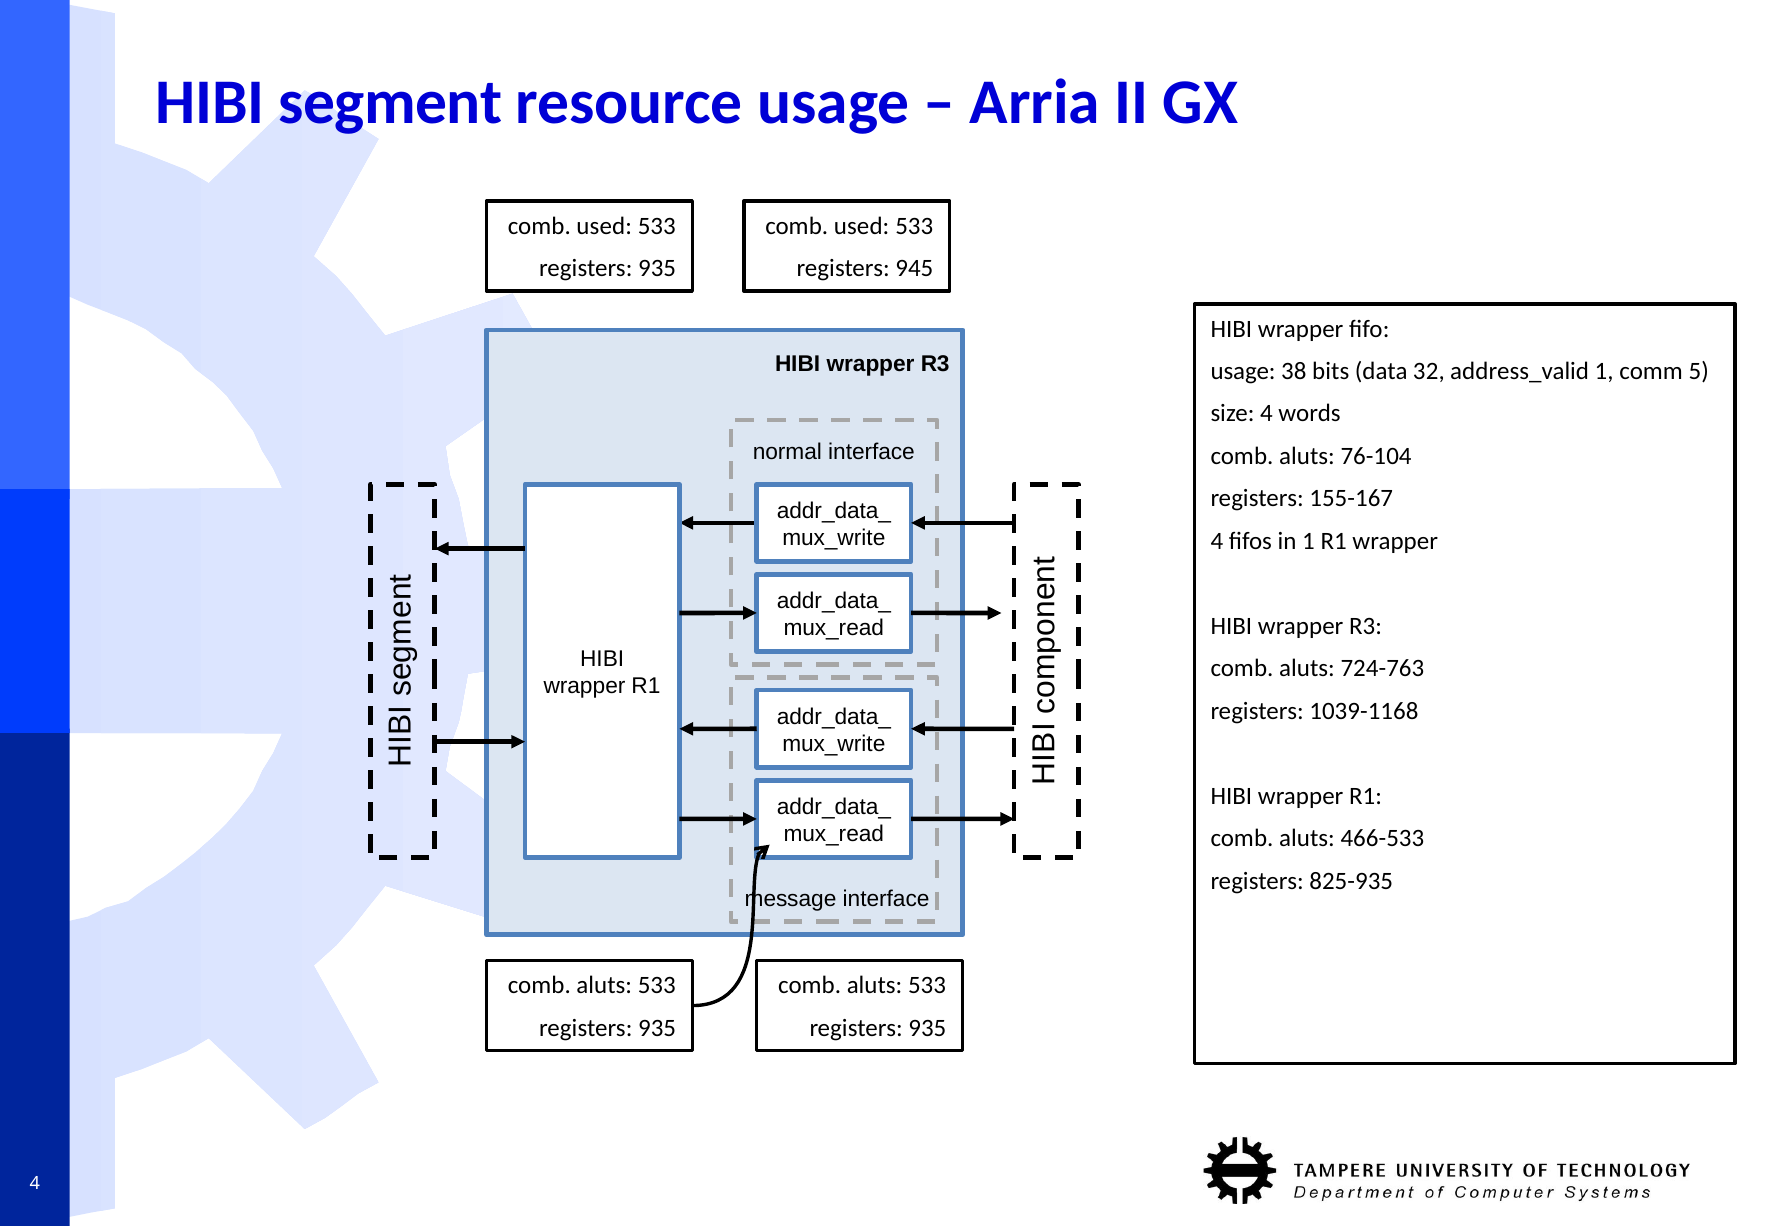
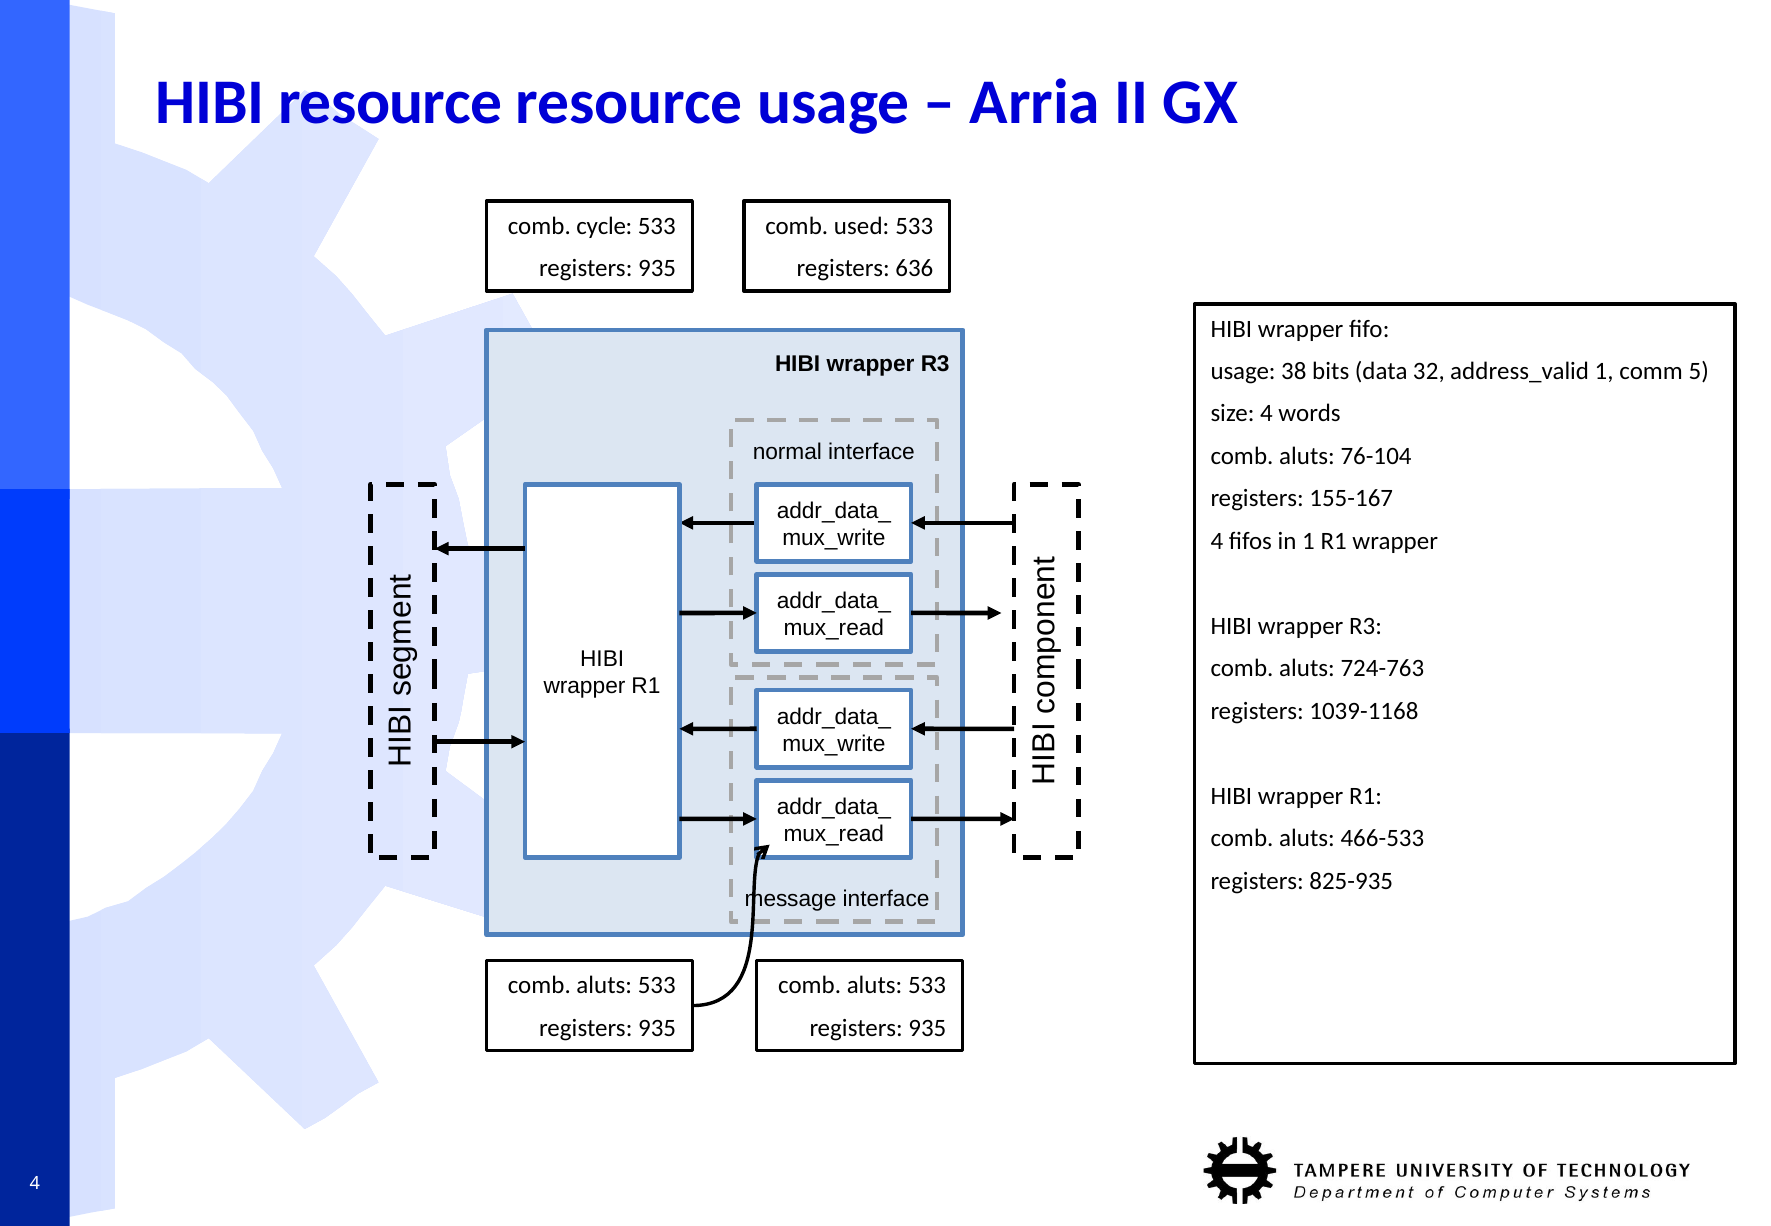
HIBI segment: segment -> resource
used at (604, 226): used -> cycle
945: 945 -> 636
